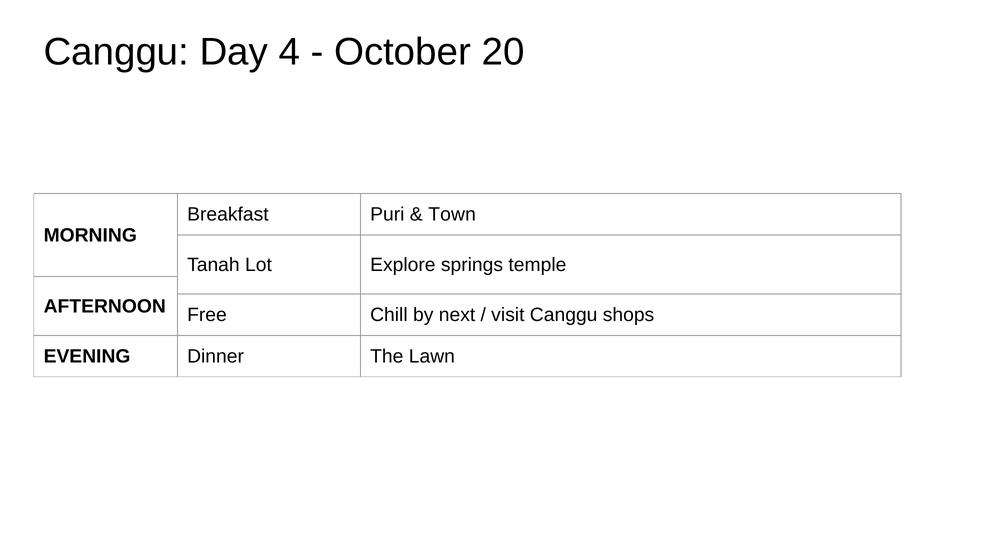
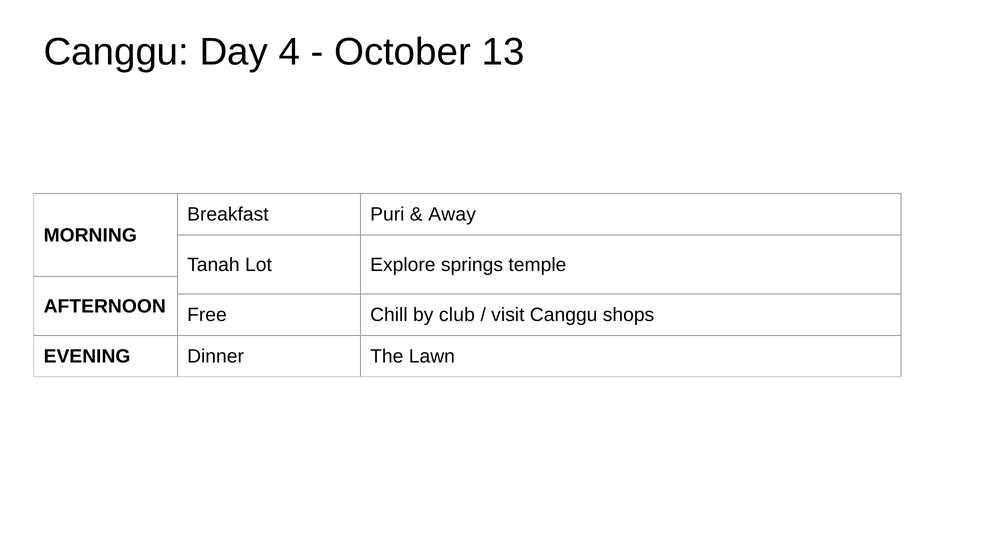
20: 20 -> 13
Town: Town -> Away
next: next -> club
